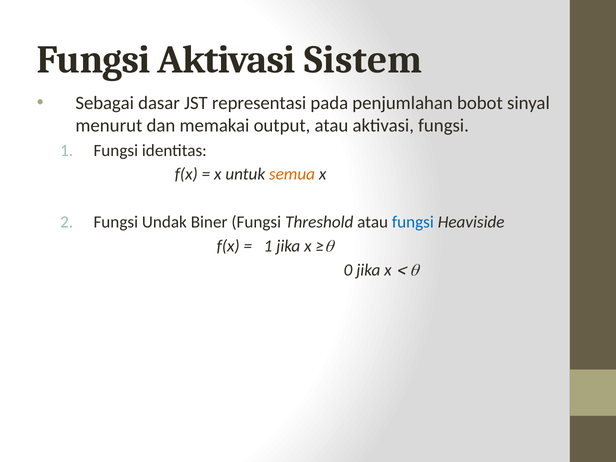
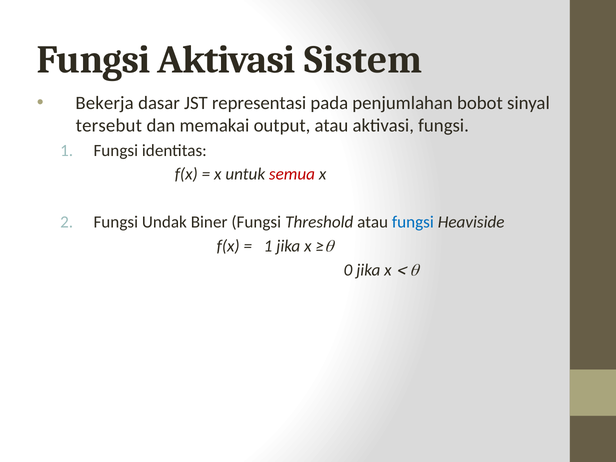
Sebagai: Sebagai -> Bekerja
menurut: menurut -> tersebut
semua colour: orange -> red
